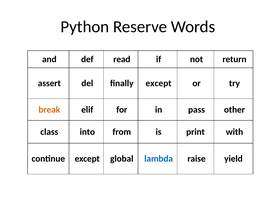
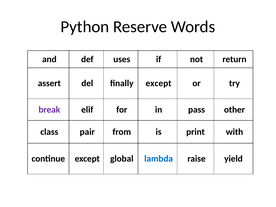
read: read -> uses
break colour: orange -> purple
into: into -> pair
